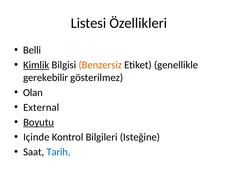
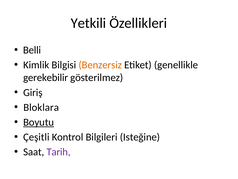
Listesi: Listesi -> Yetkili
Kimlik underline: present -> none
Olan: Olan -> Giriş
External: External -> Bloklara
Içinde: Içinde -> Çeşitli
Tarih colour: blue -> purple
